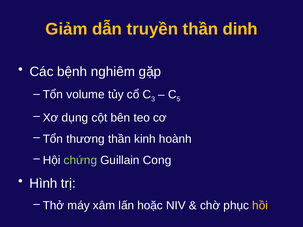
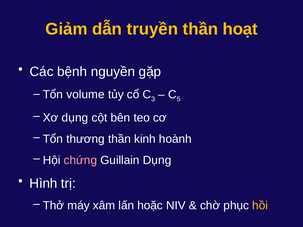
dinh: dinh -> hoạt
nghiêm: nghiêm -> nguyền
chứng colour: light green -> pink
Guillain Cong: Cong -> Dụng
